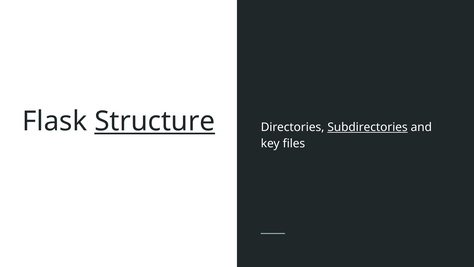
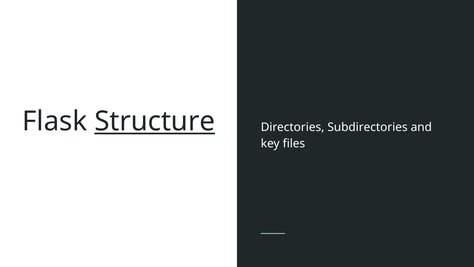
Subdirectories underline: present -> none
